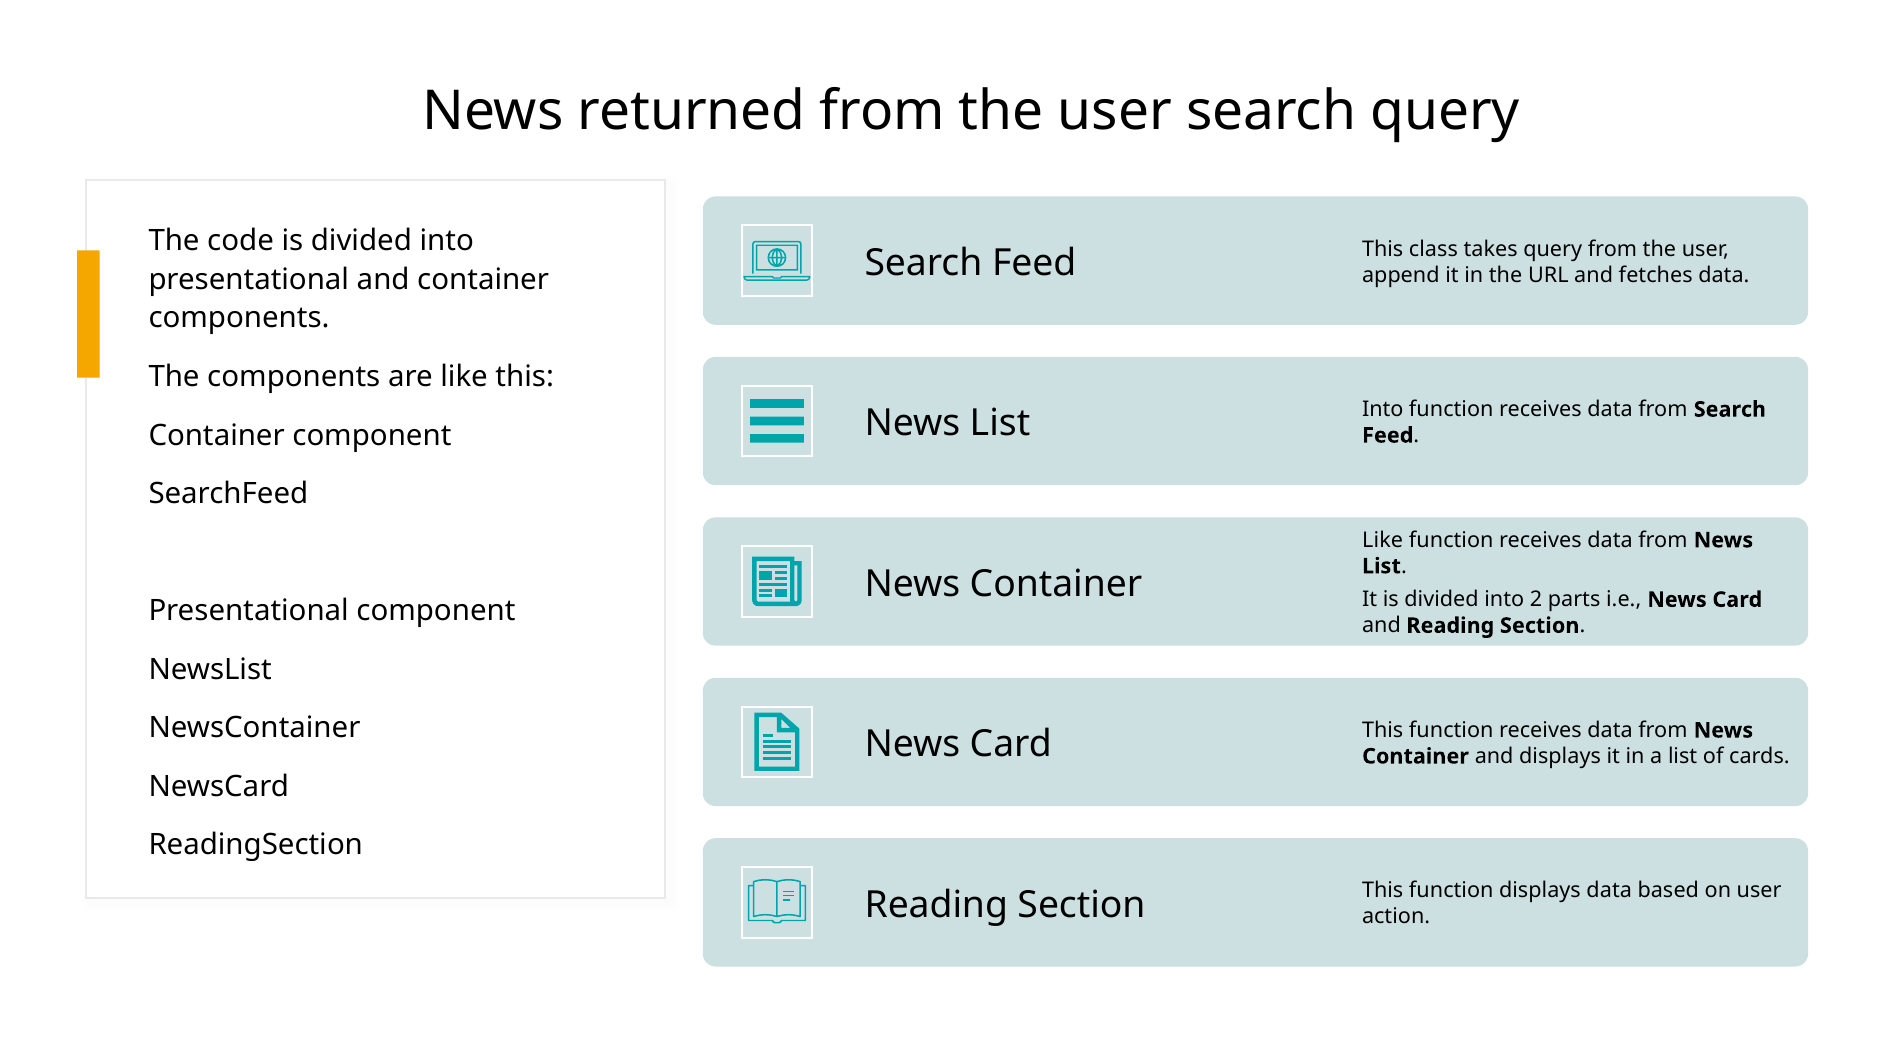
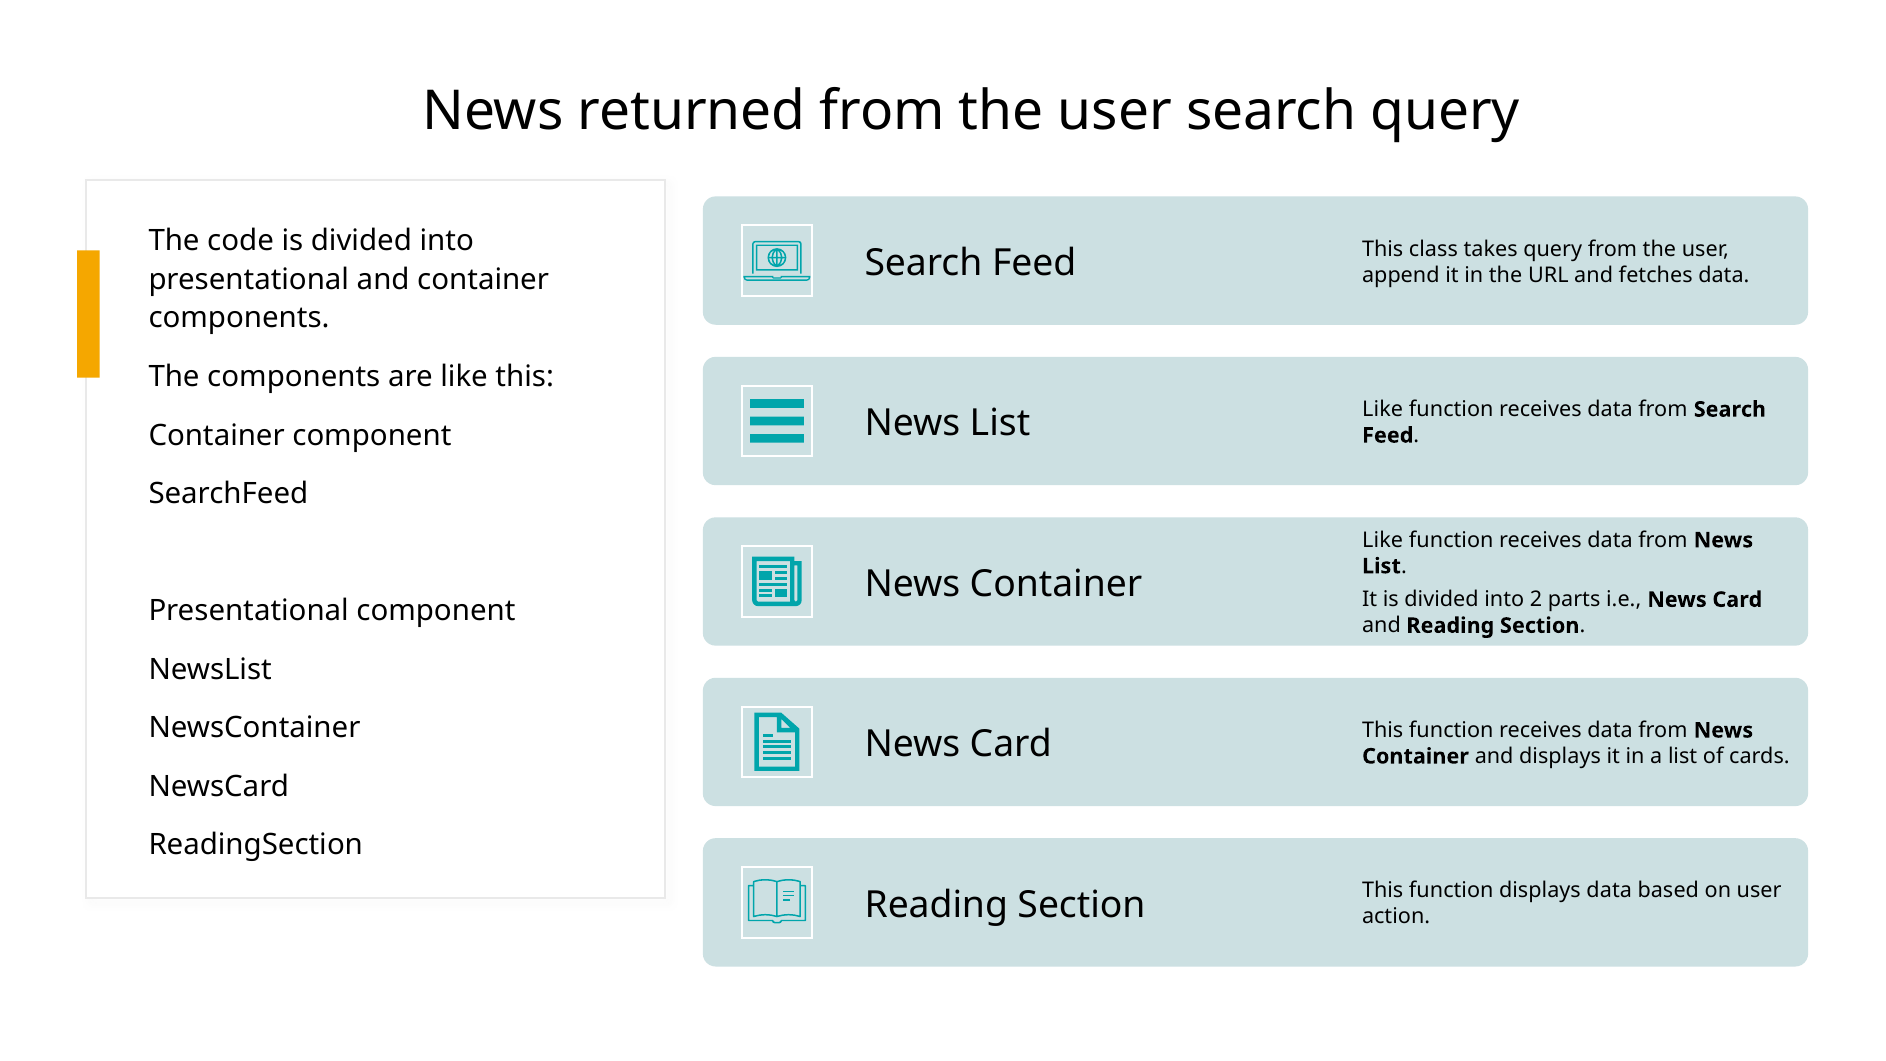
Into at (1383, 409): Into -> Like
